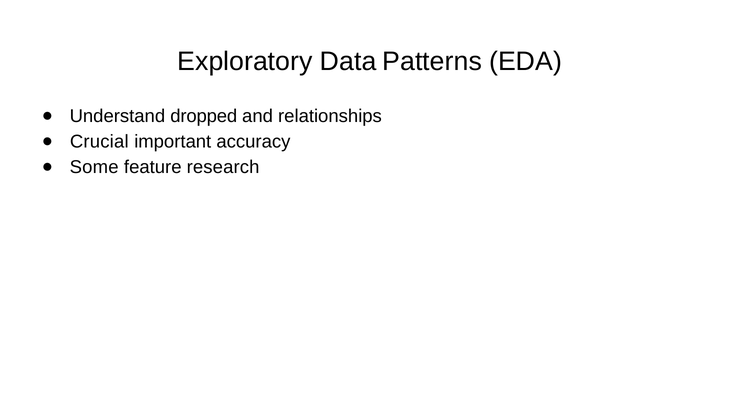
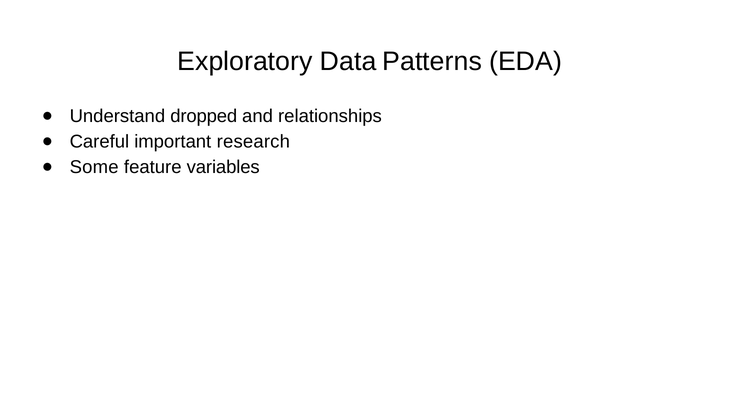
Crucial: Crucial -> Careful
accuracy: accuracy -> research
research: research -> variables
